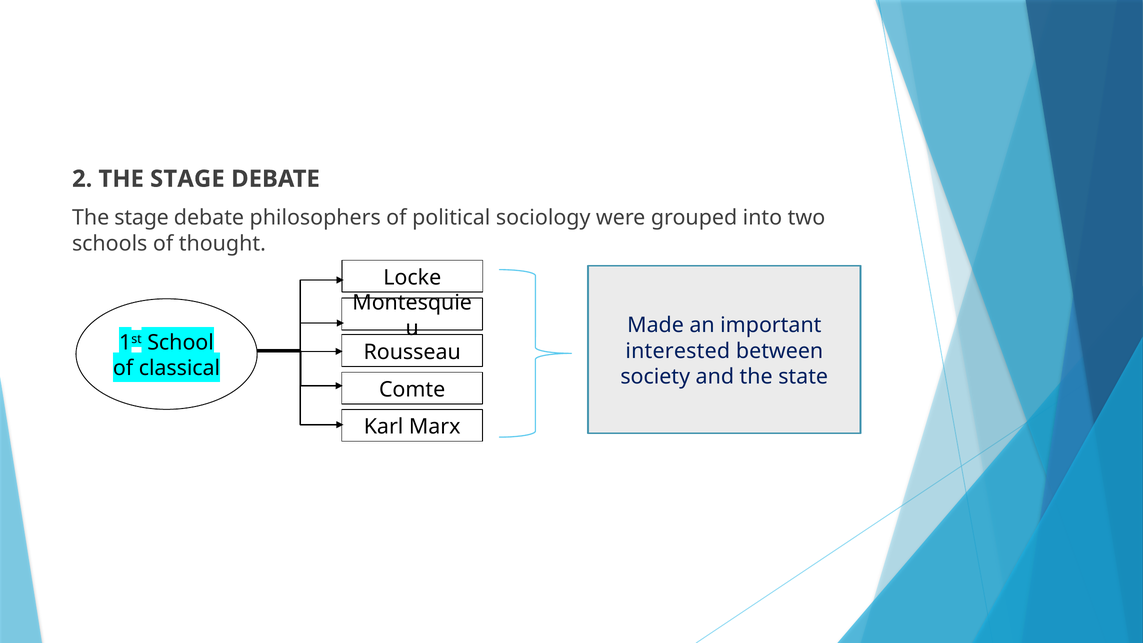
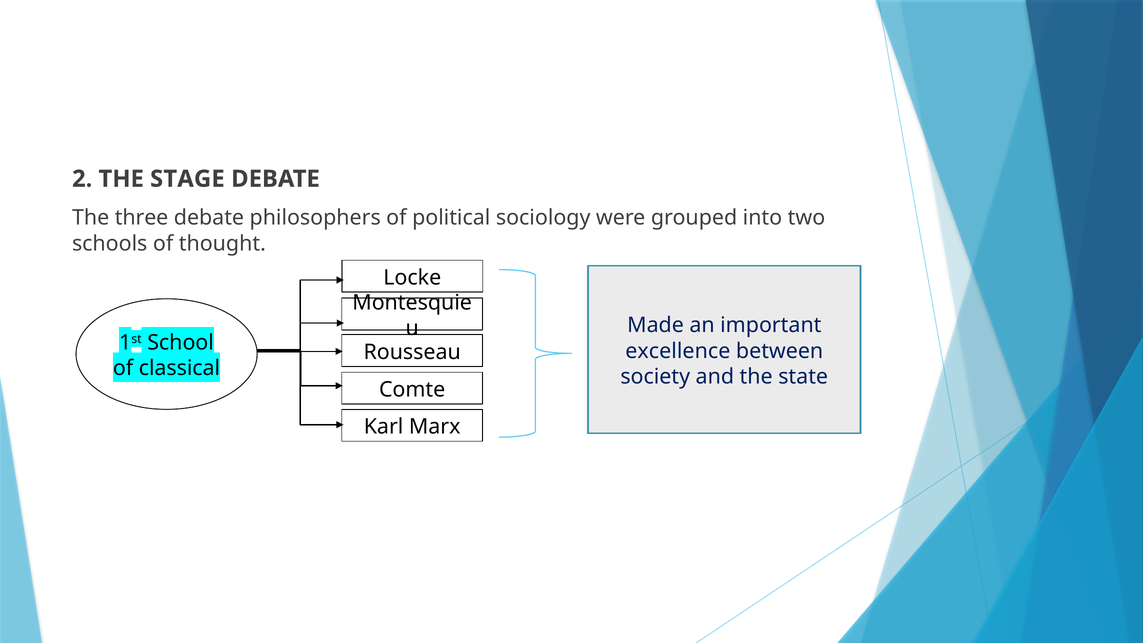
stage at (142, 218): stage -> three
interested: interested -> excellence
